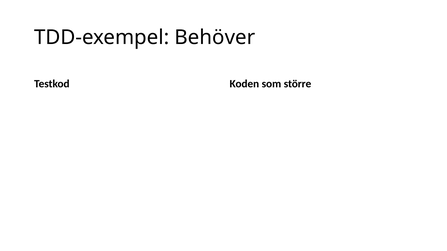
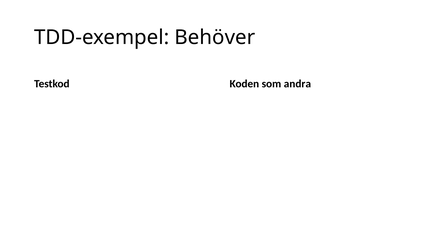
större: större -> andra
